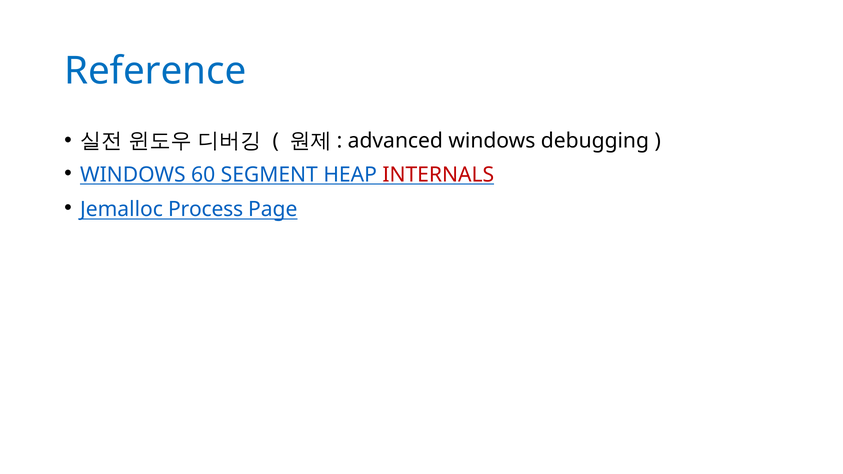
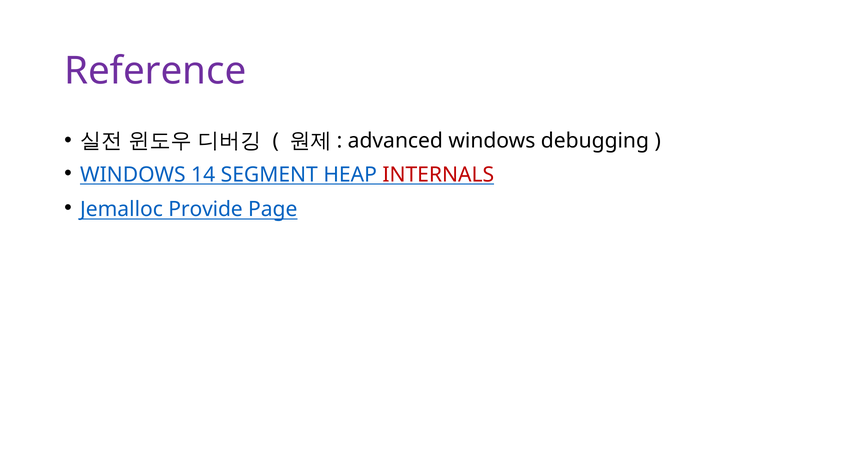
Reference colour: blue -> purple
60: 60 -> 14
Process: Process -> Provide
